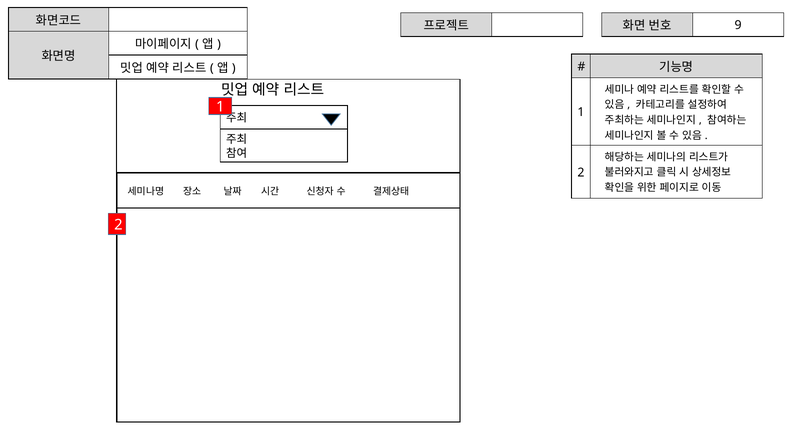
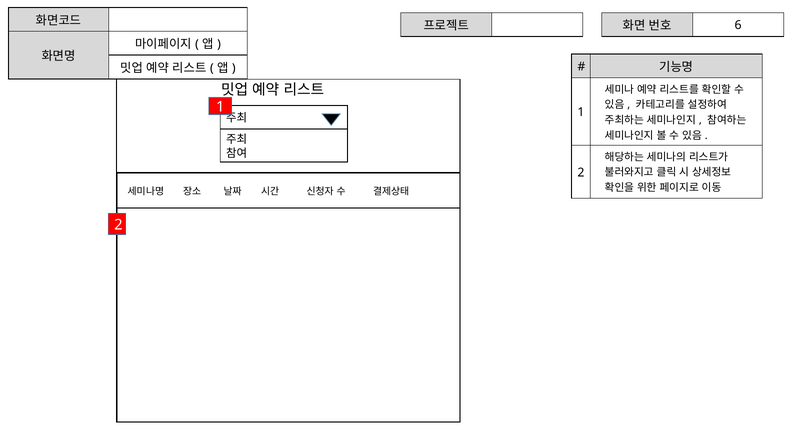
9: 9 -> 6
